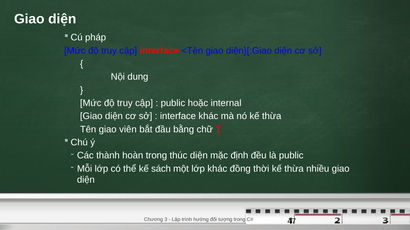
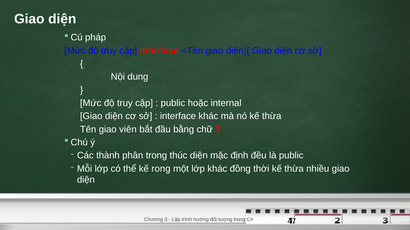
hoàn: hoàn -> phân
sách: sách -> rong
